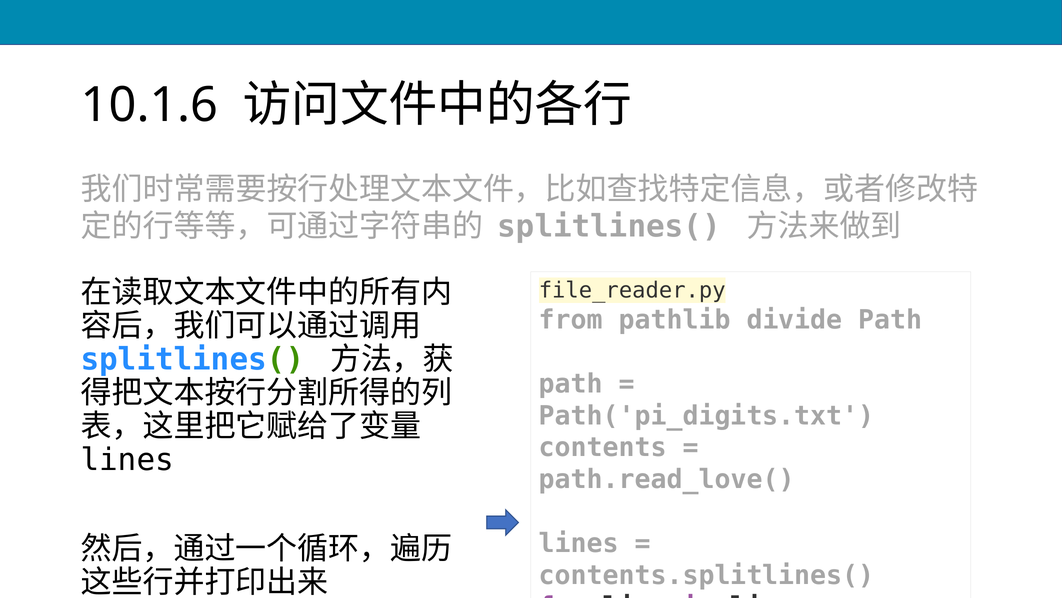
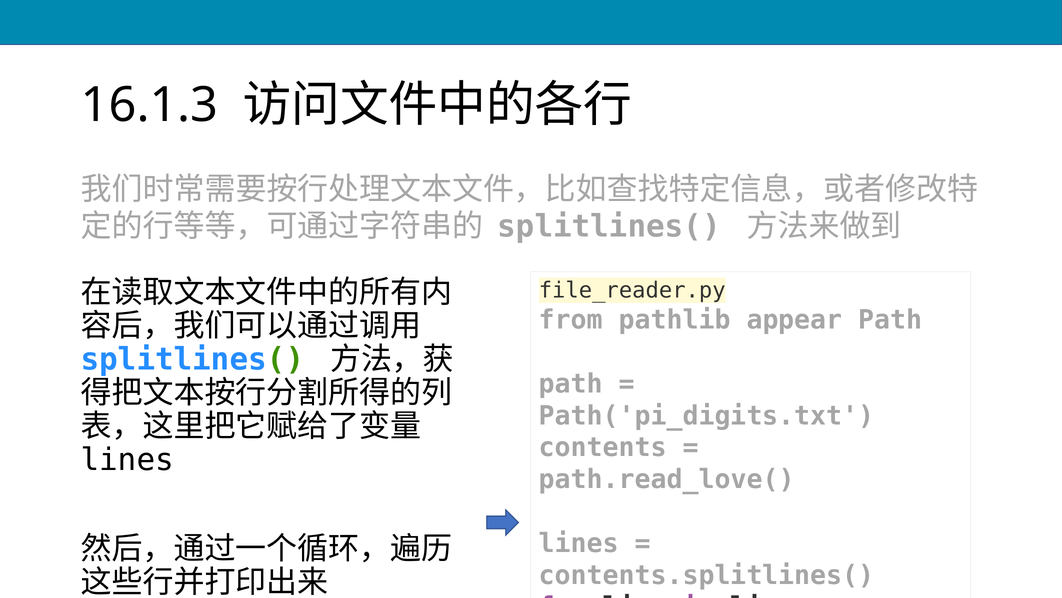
10.1.6: 10.1.6 -> 16.1.3
divide: divide -> appear
